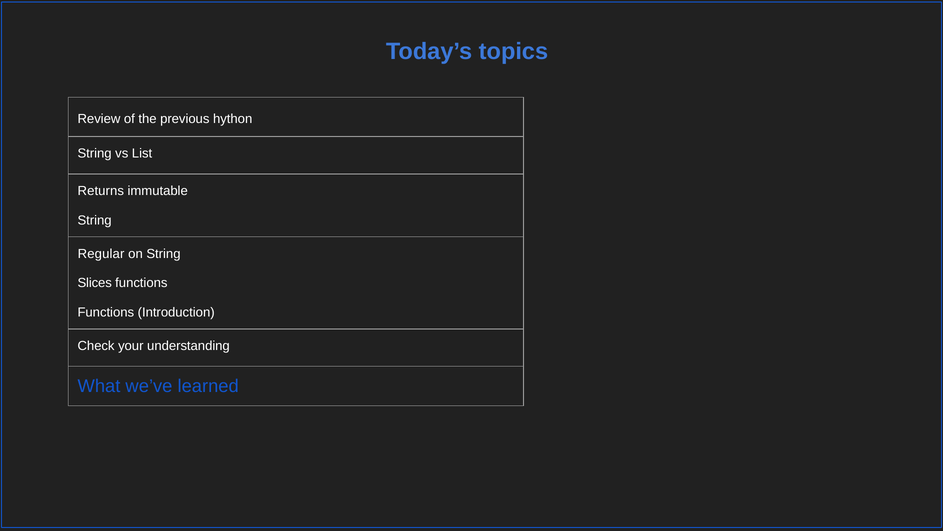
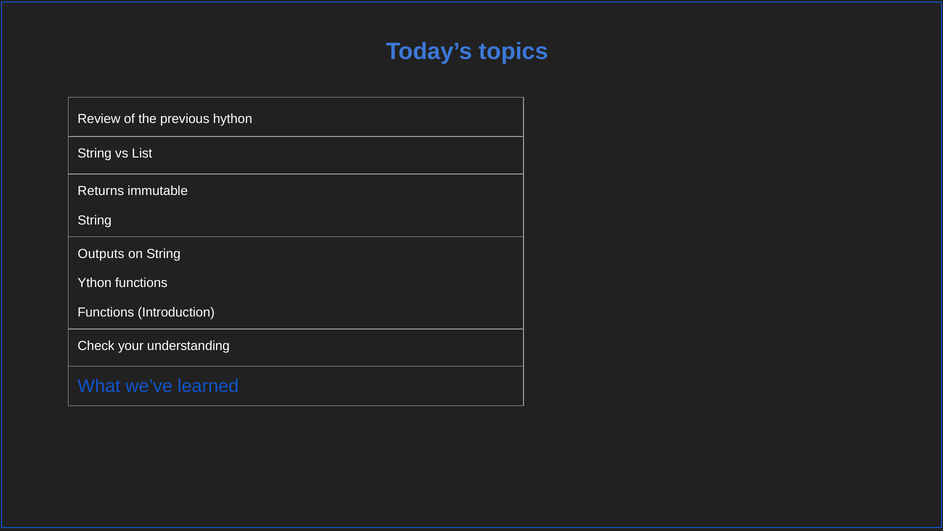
Regular: Regular -> Outputs
Slices: Slices -> Ython
